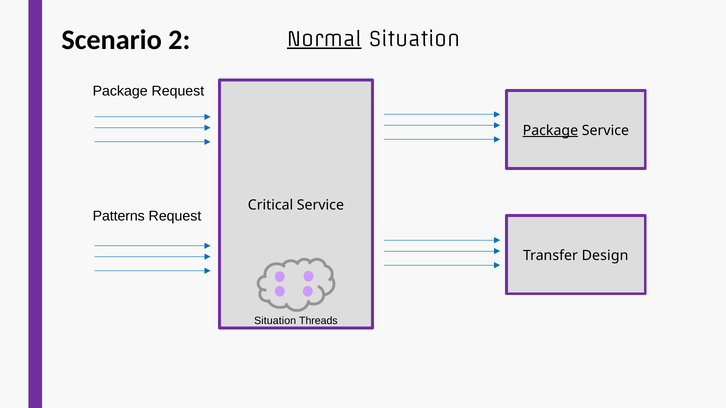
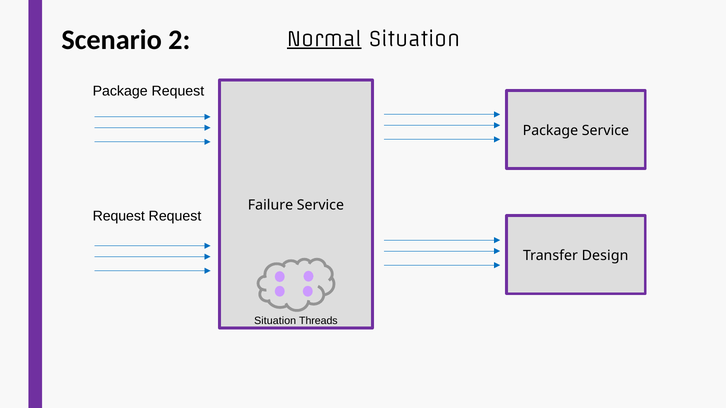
Package at (550, 131) underline: present -> none
Critical: Critical -> Failure
Patterns at (119, 216): Patterns -> Request
